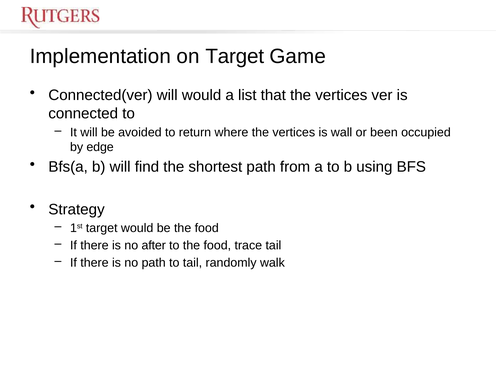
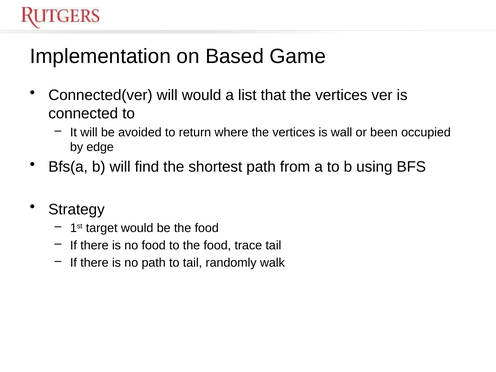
on Target: Target -> Based
no after: after -> food
